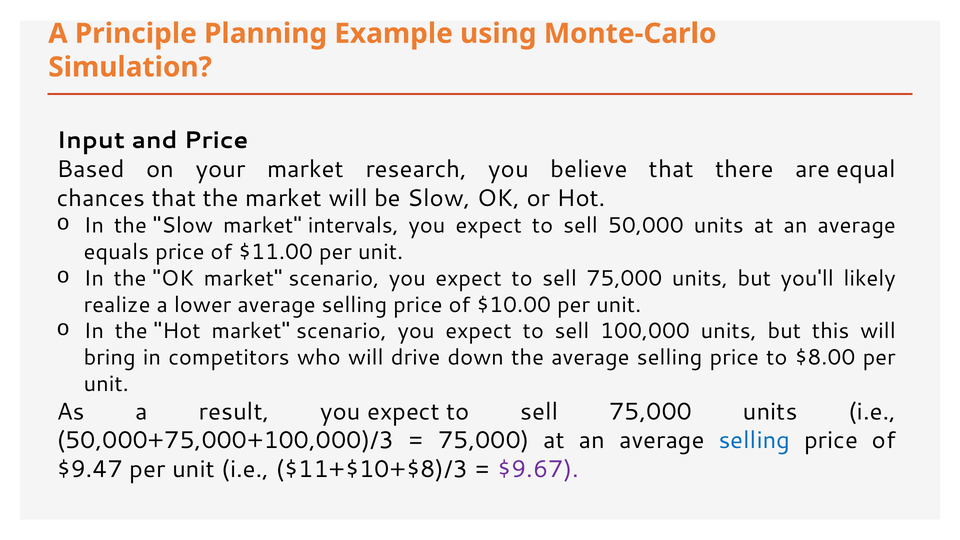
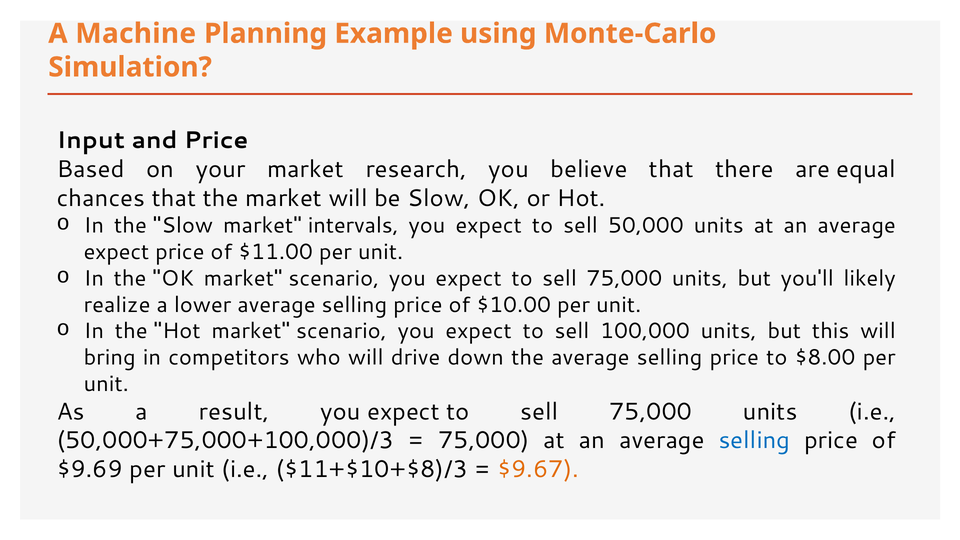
Principle: Principle -> Machine
equals at (116, 252): equals -> expect
$9.47: $9.47 -> $9.69
$9.67 colour: purple -> orange
